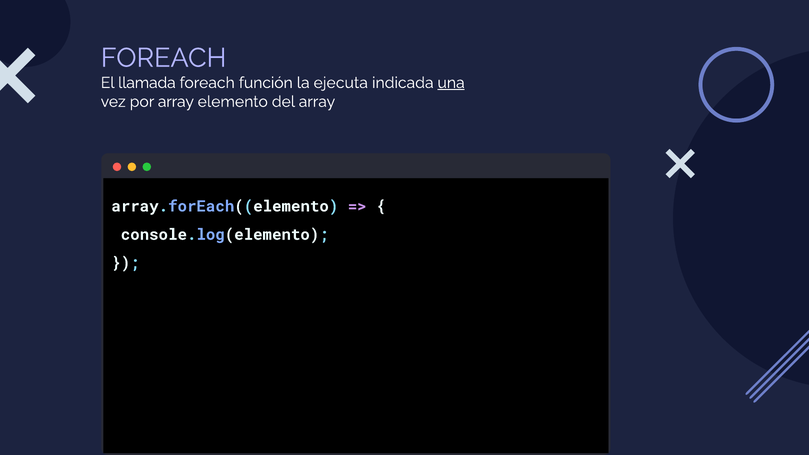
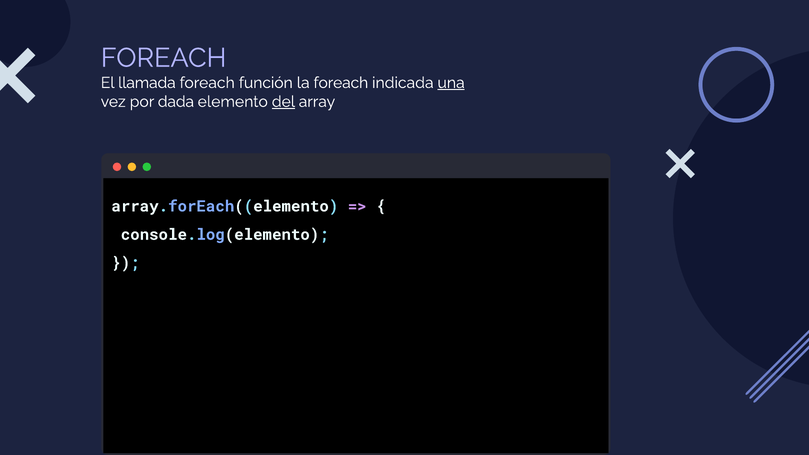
la ejecuta: ejecuta -> foreach
por array: array -> dada
del underline: none -> present
